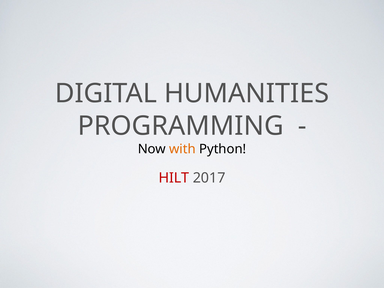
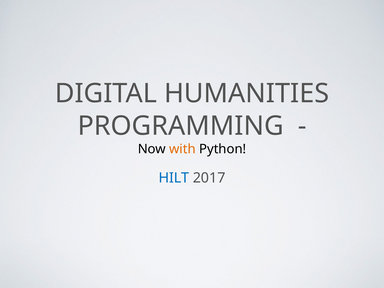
HILT colour: red -> blue
